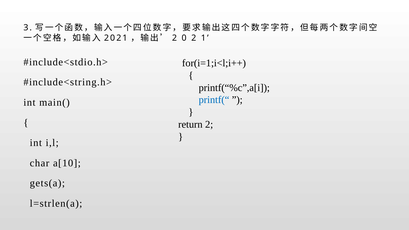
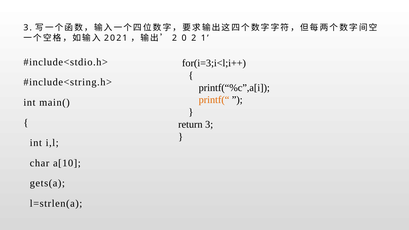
for(i=1;i<l;i++: for(i=1;i<l;i++ -> for(i=3;i<l;i++
printf(“ colour: blue -> orange
return 2: 2 -> 3
